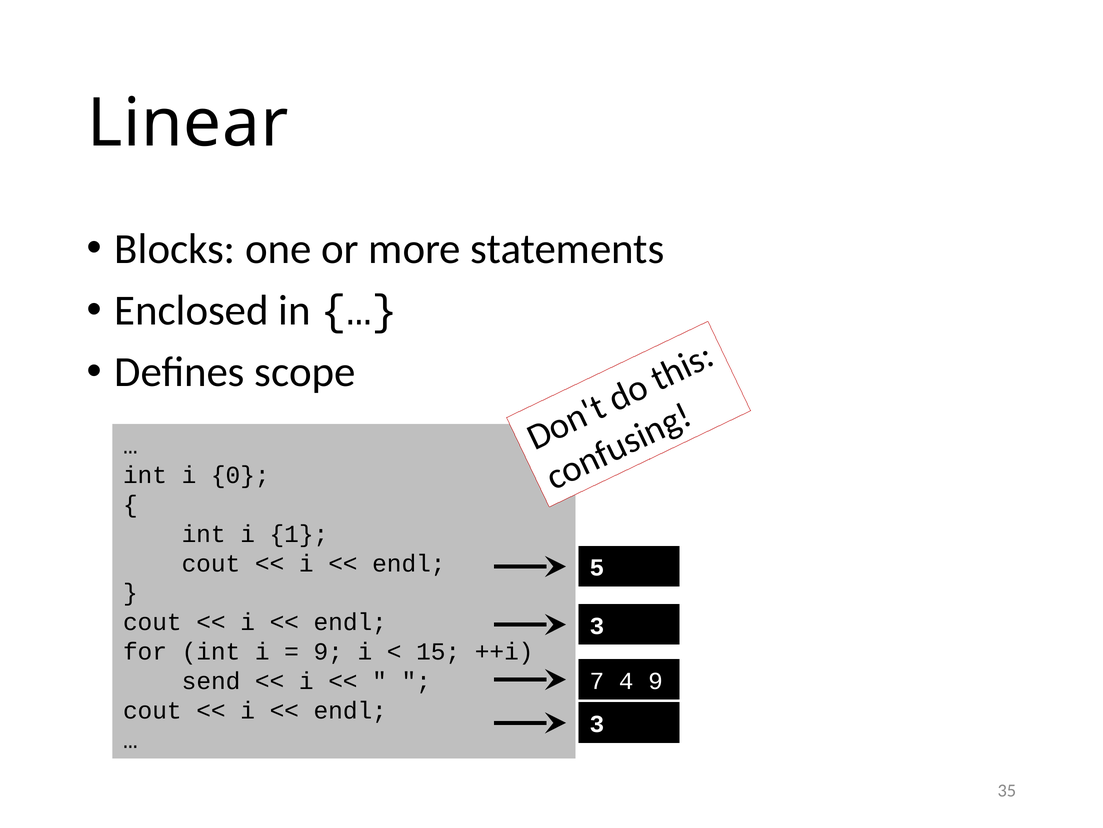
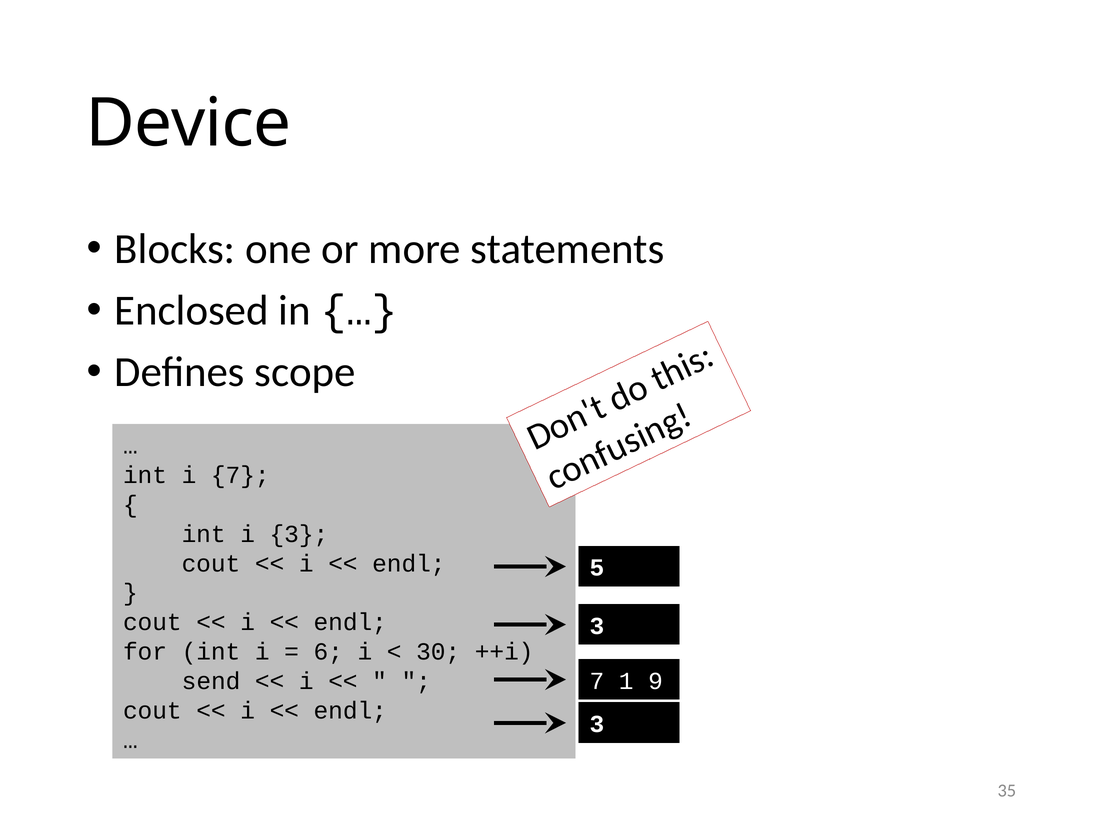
Linear: Linear -> Device
i 0: 0 -> 7
i 1: 1 -> 3
9 at (328, 651): 9 -> 6
15: 15 -> 30
4: 4 -> 1
